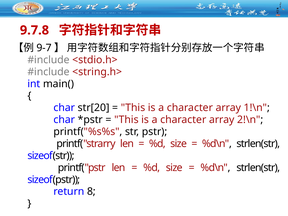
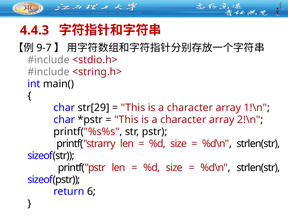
9.7.8: 9.7.8 -> 4.4.3
str[20: str[20 -> str[29
8: 8 -> 6
